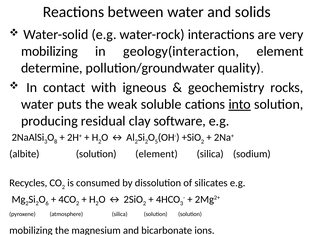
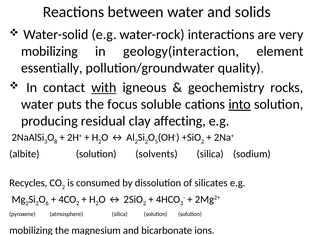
determine: determine -> essentially
with underline: none -> present
weak: weak -> focus
software: software -> affecting
solution element: element -> solvents
